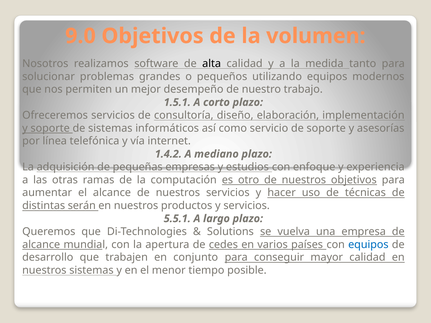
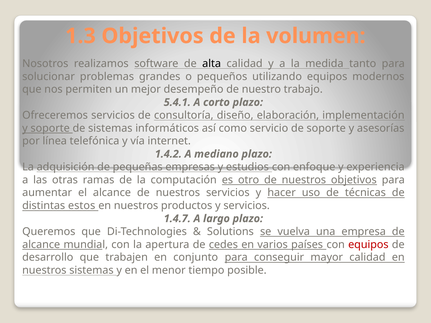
9.0: 9.0 -> 1.3
1.5.1: 1.5.1 -> 5.4.1
serán: serán -> estos
5.5.1: 5.5.1 -> 1.4.7
equipos at (368, 245) colour: blue -> red
